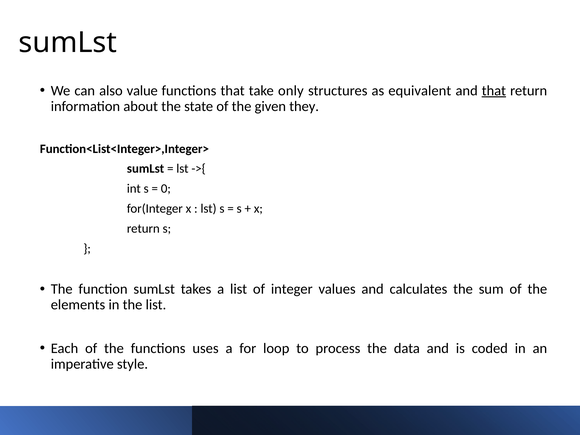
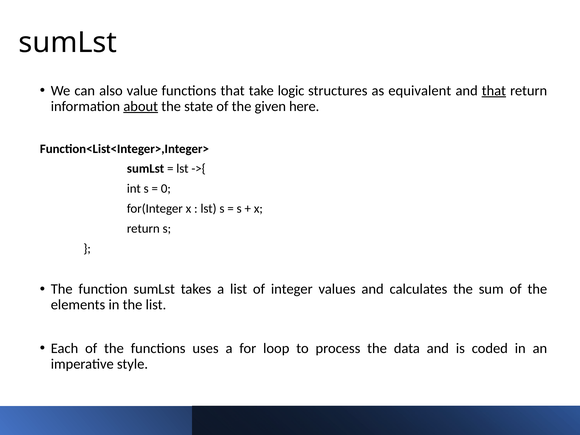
only: only -> logic
about underline: none -> present
they: they -> here
